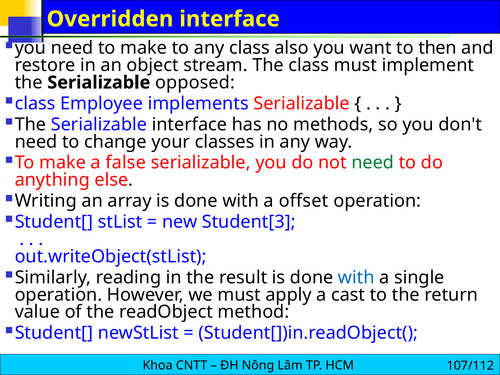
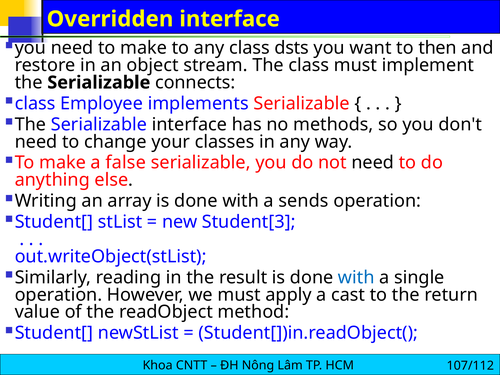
also: also -> dsts
opposed: opposed -> connects
need at (373, 163) colour: green -> black
offset: offset -> sends
